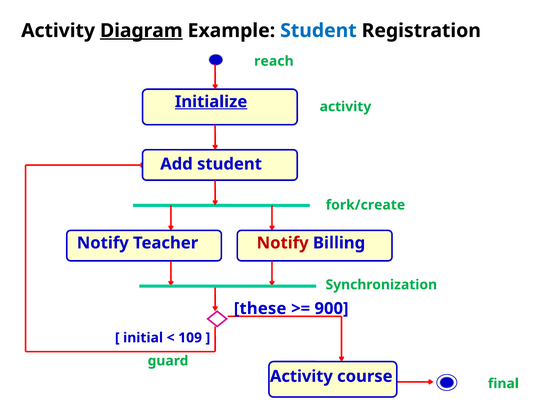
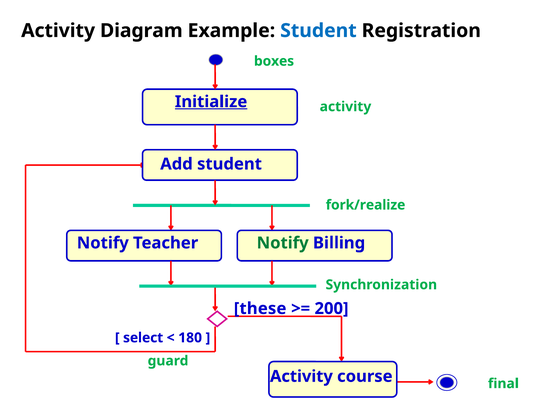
Diagram underline: present -> none
reach: reach -> boxes
fork/create: fork/create -> fork/realize
Notify at (283, 243) colour: red -> green
900: 900 -> 200
initial: initial -> select
109: 109 -> 180
